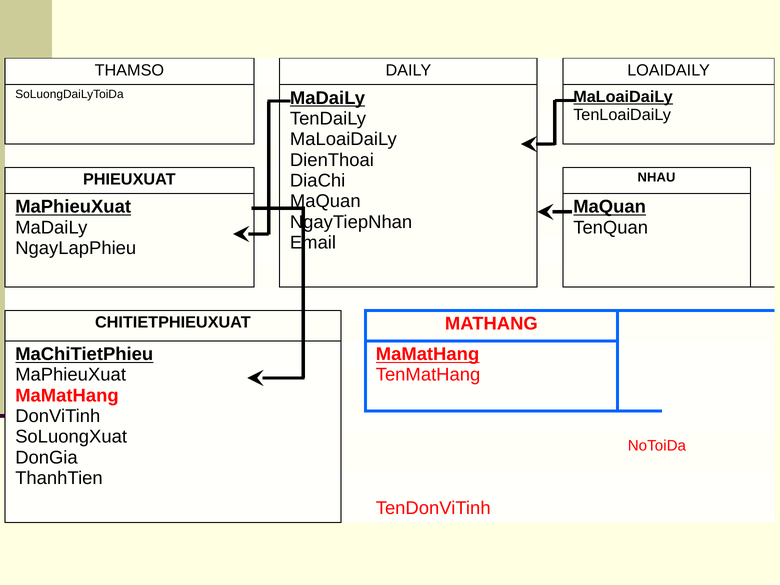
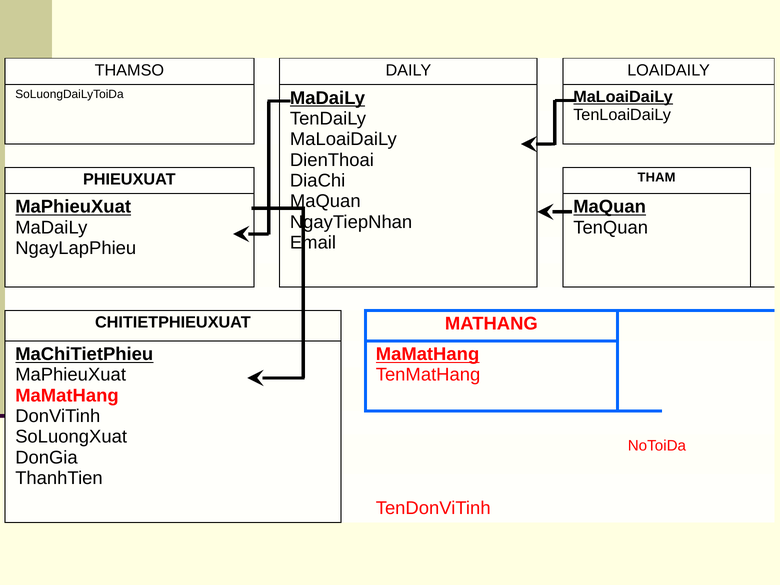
NHAU: NHAU -> THAM
